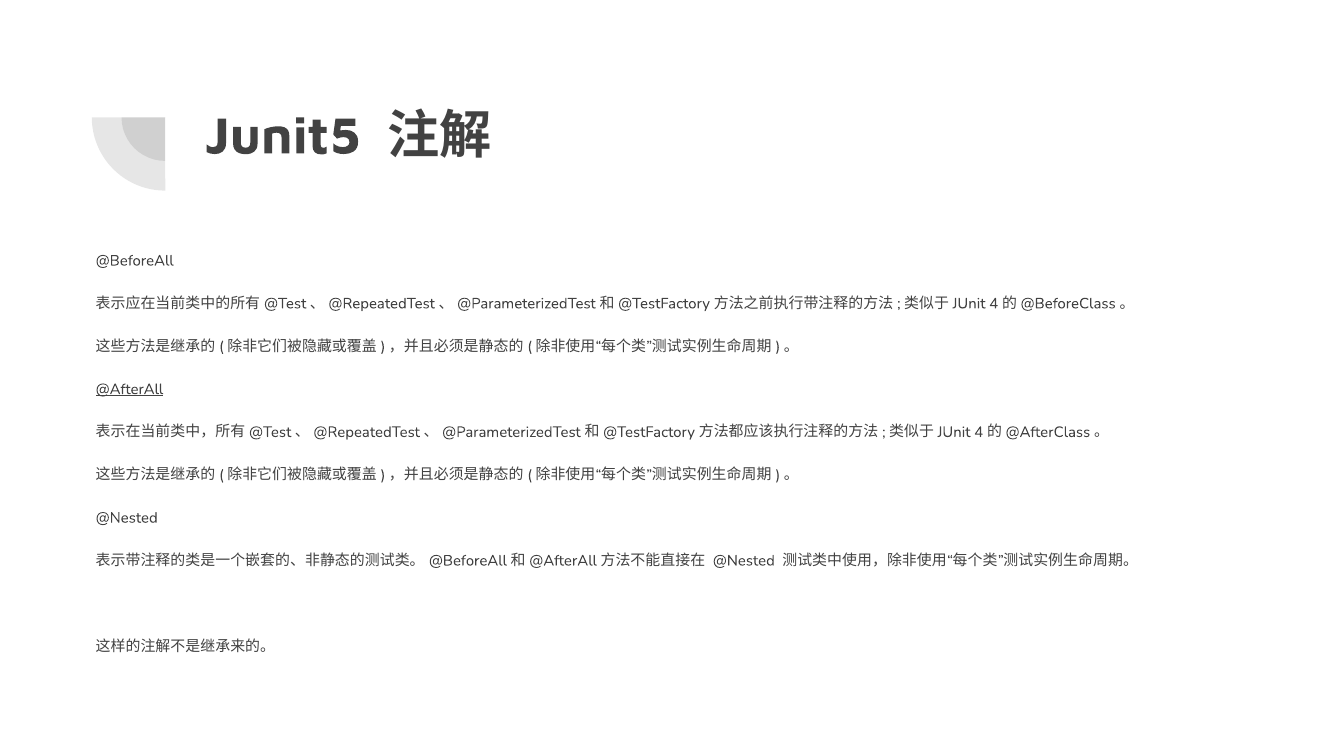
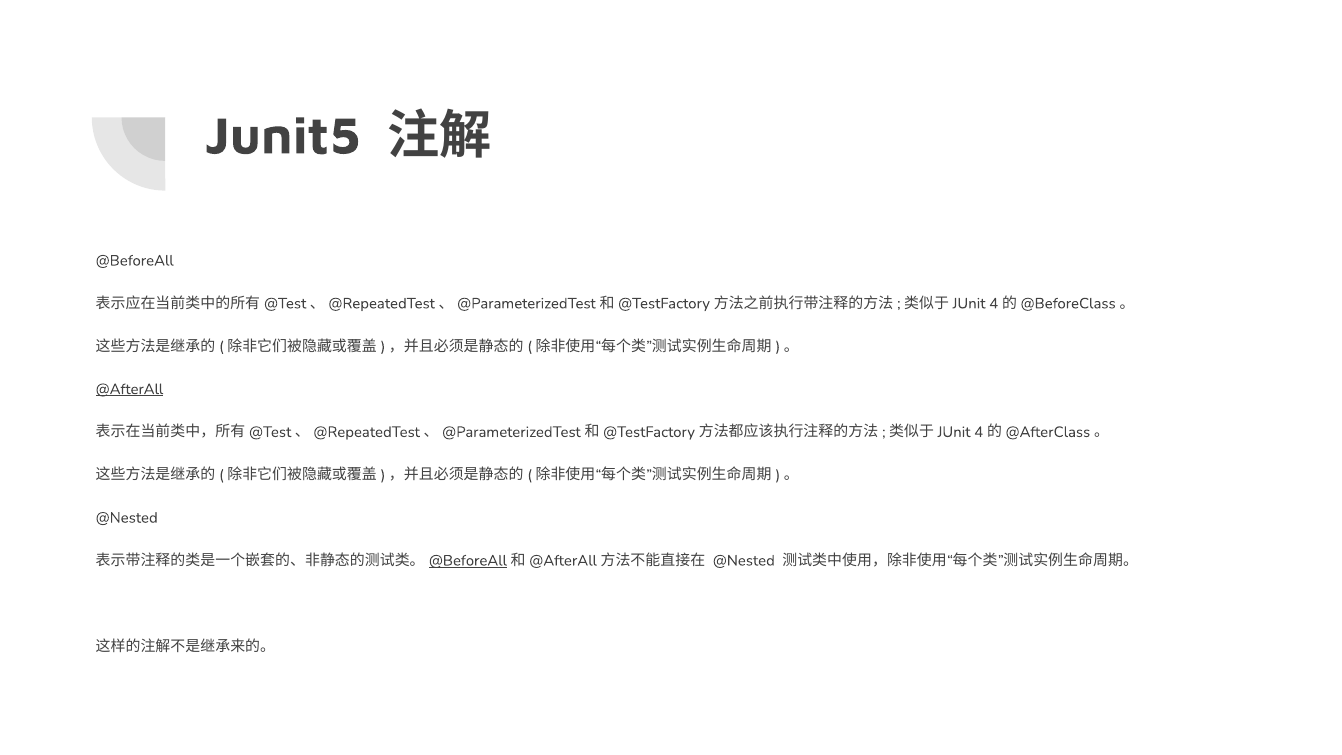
@BeforeAll at (468, 561) underline: none -> present
